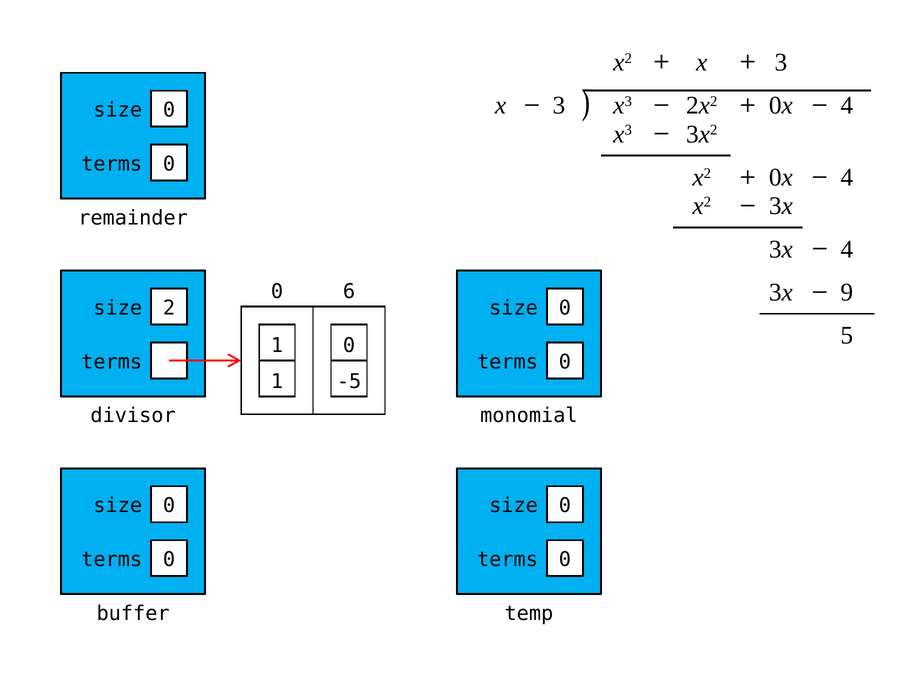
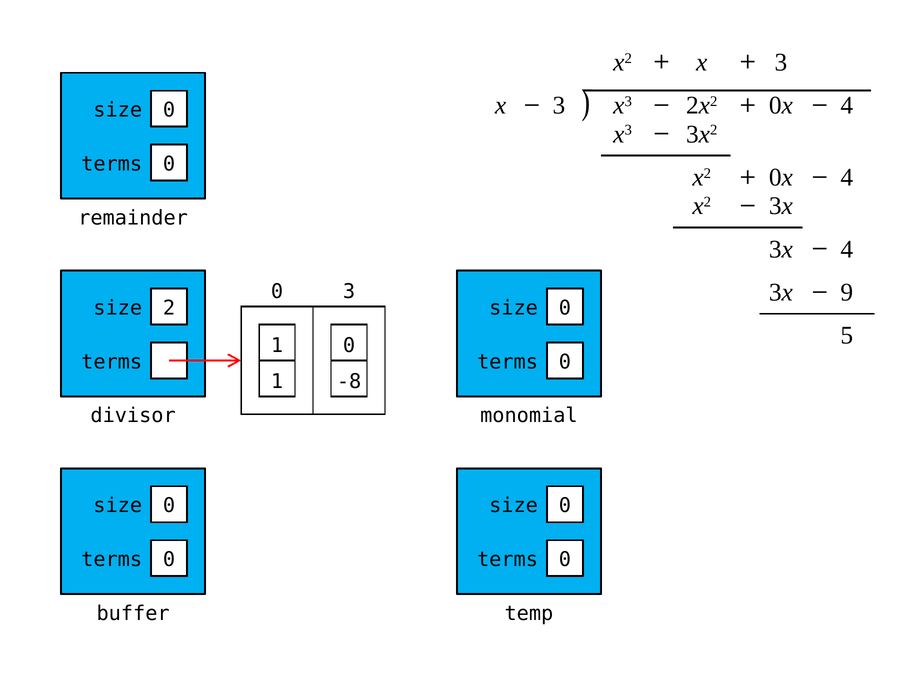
0 6: 6 -> 3
-5: -5 -> -8
